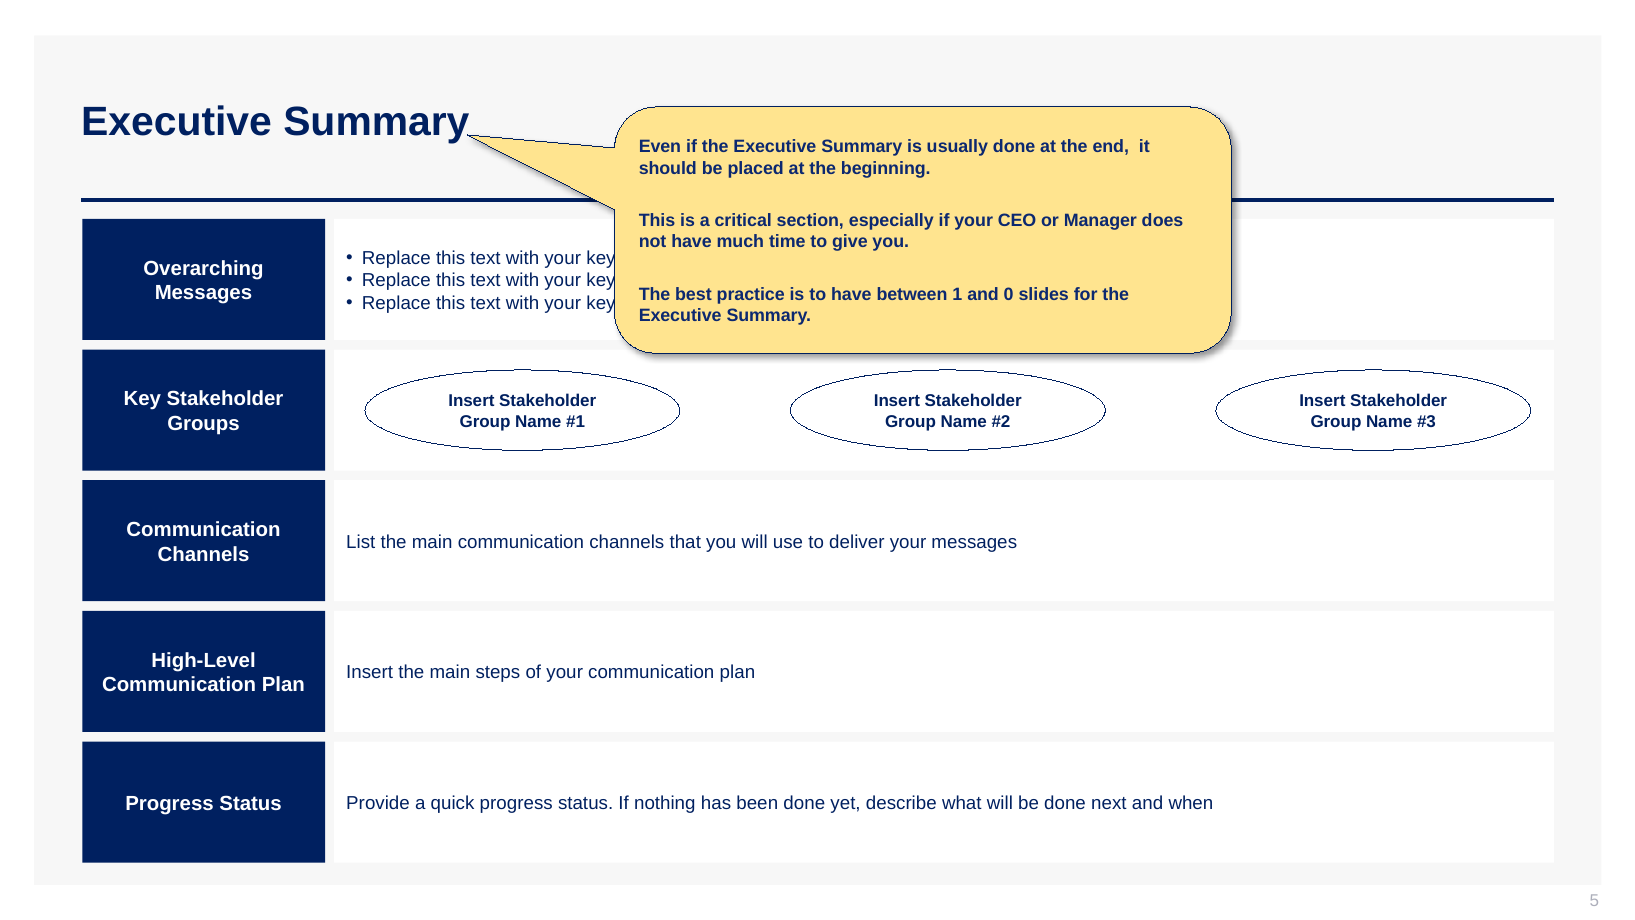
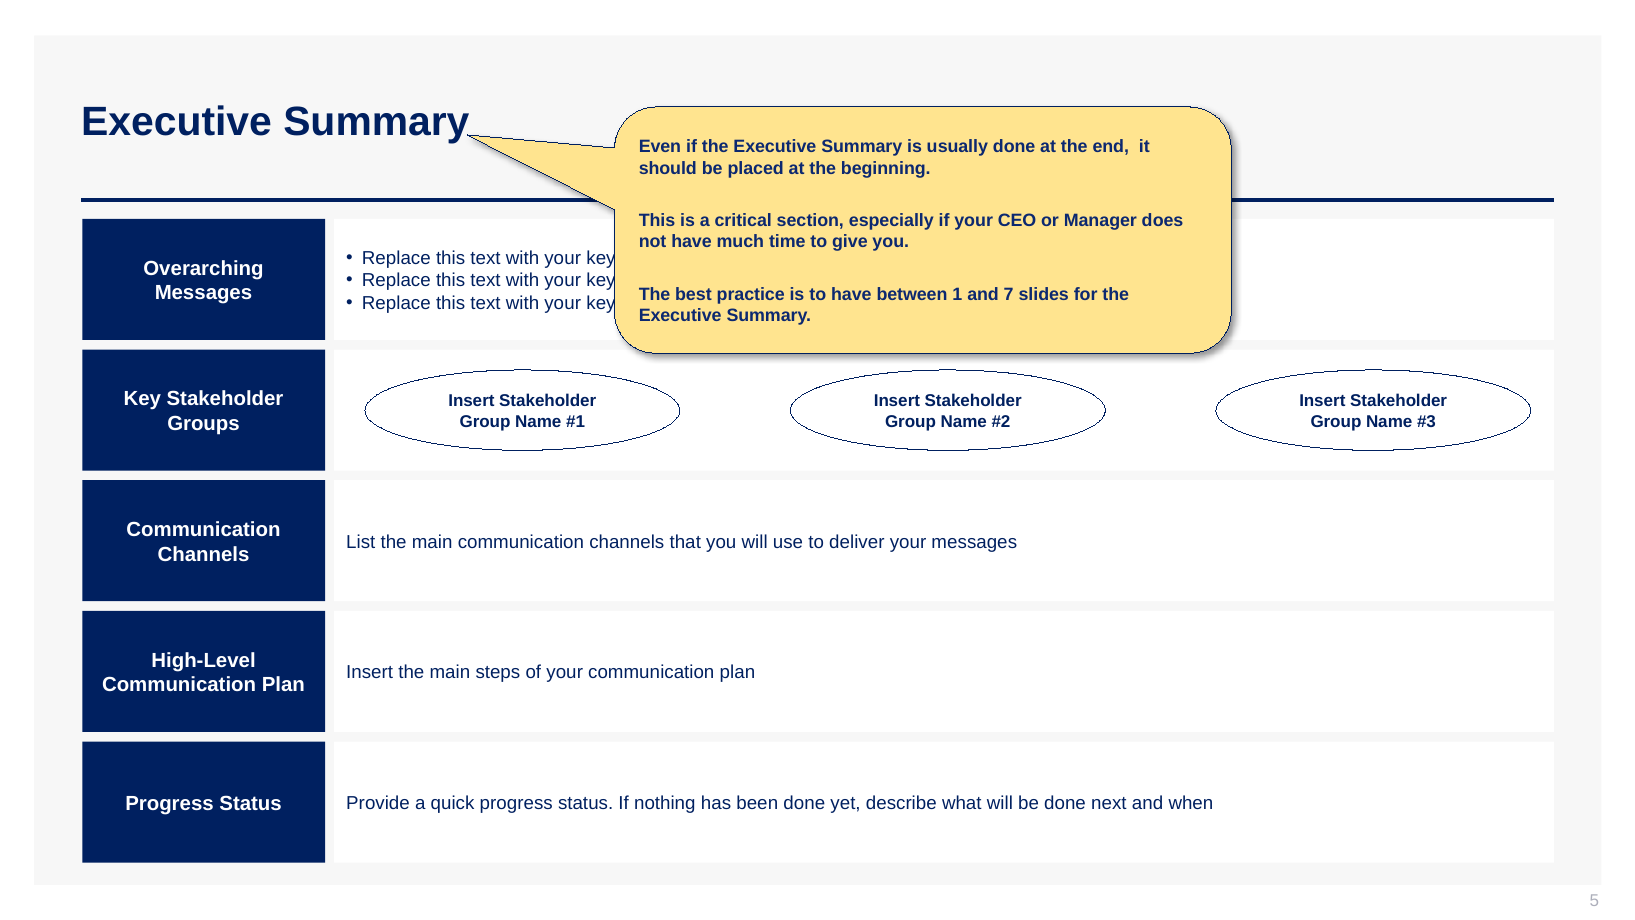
0: 0 -> 7
